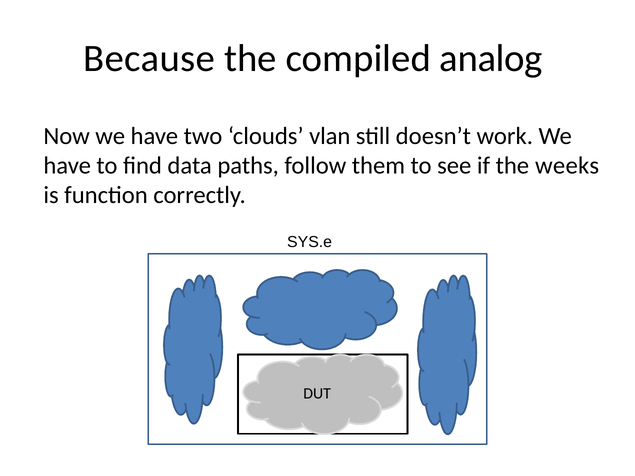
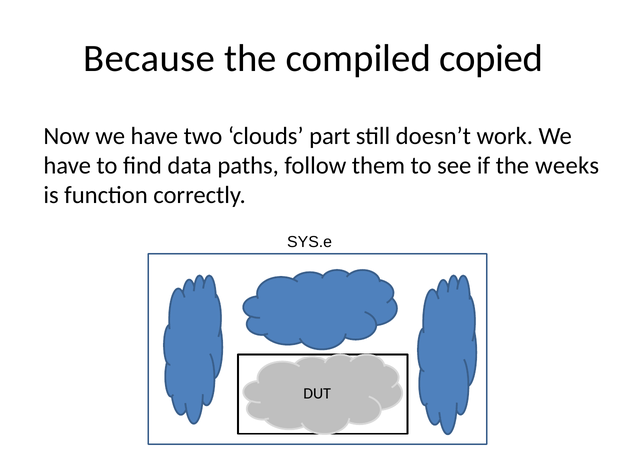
analog: analog -> copied
vlan: vlan -> part
